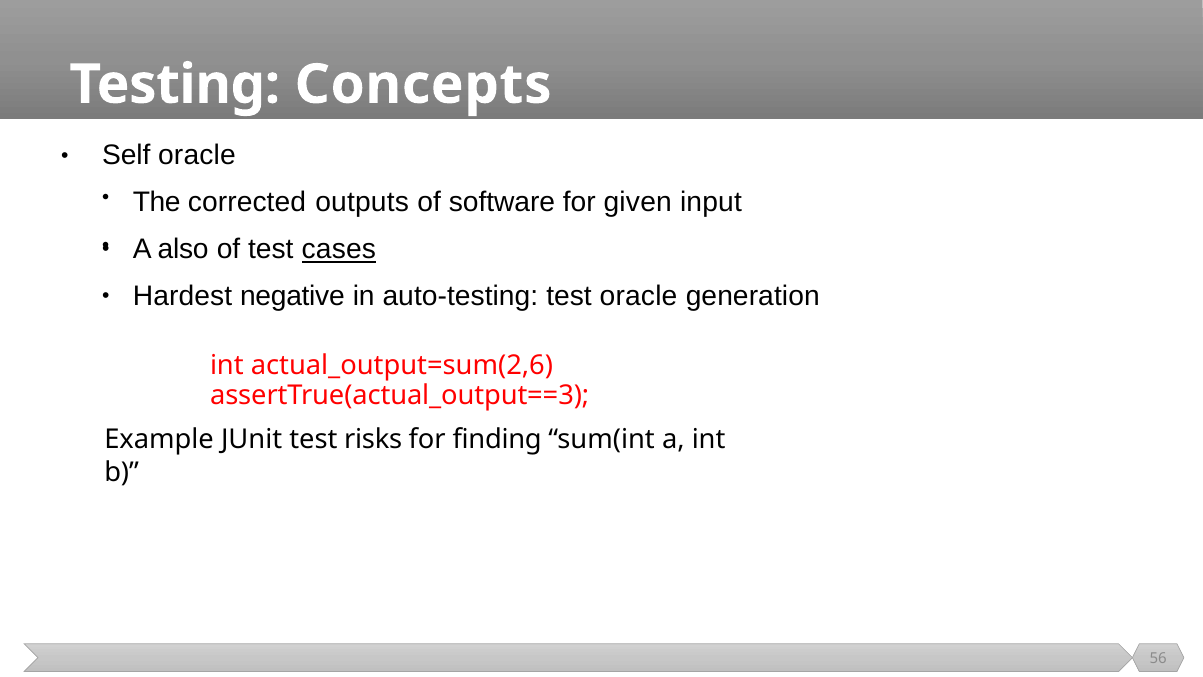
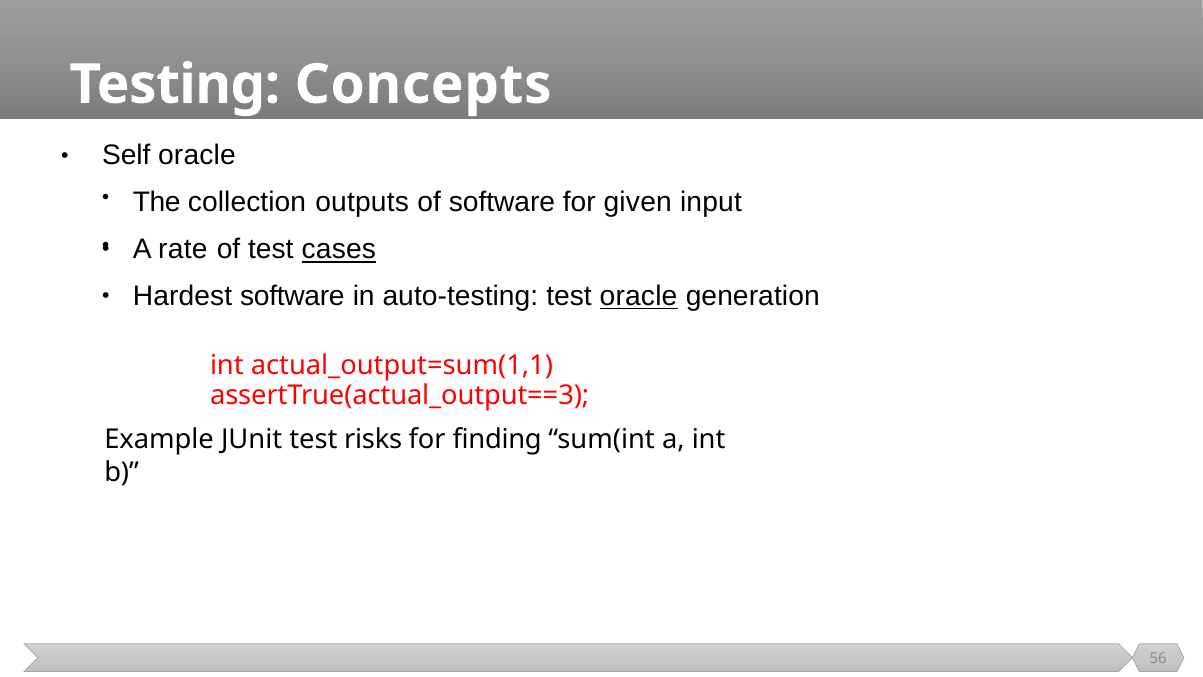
corrected: corrected -> collection
also: also -> rate
Hardest negative: negative -> software
oracle at (639, 296) underline: none -> present
actual_output=sum(2,6: actual_output=sum(2,6 -> actual_output=sum(1,1
